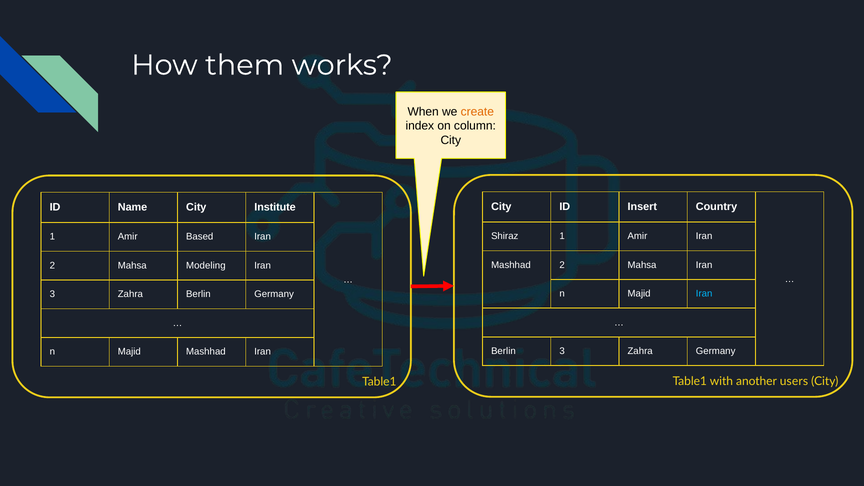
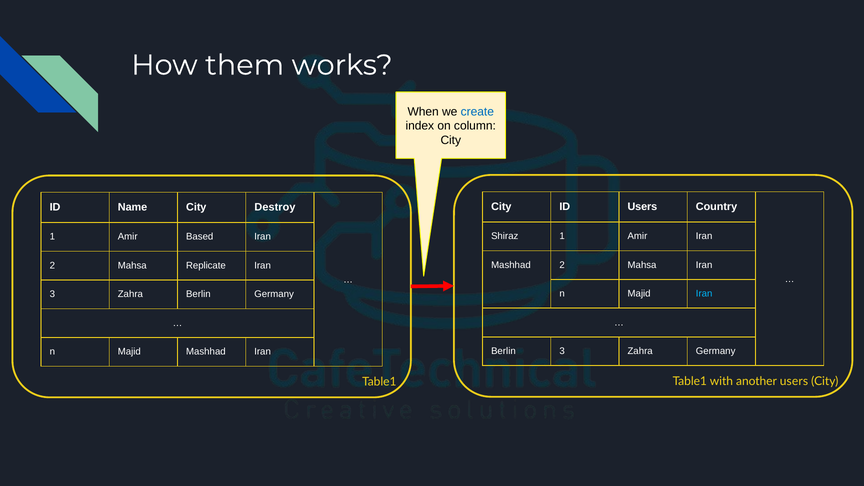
create colour: orange -> blue
ID Insert: Insert -> Users
Institute: Institute -> Destroy
Modeling: Modeling -> Replicate
